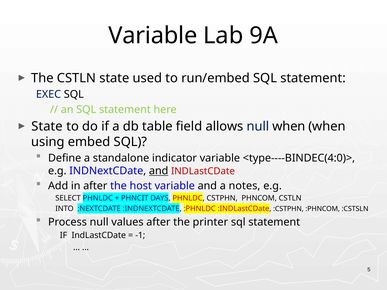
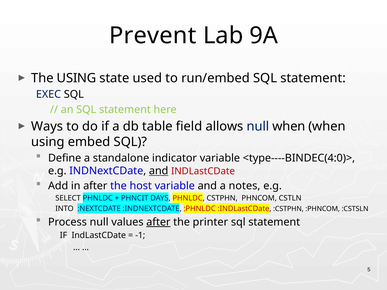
Variable at (153, 36): Variable -> Prevent
The CSTLN: CSTLN -> USING
State at (47, 126): State -> Ways
after at (158, 222) underline: none -> present
